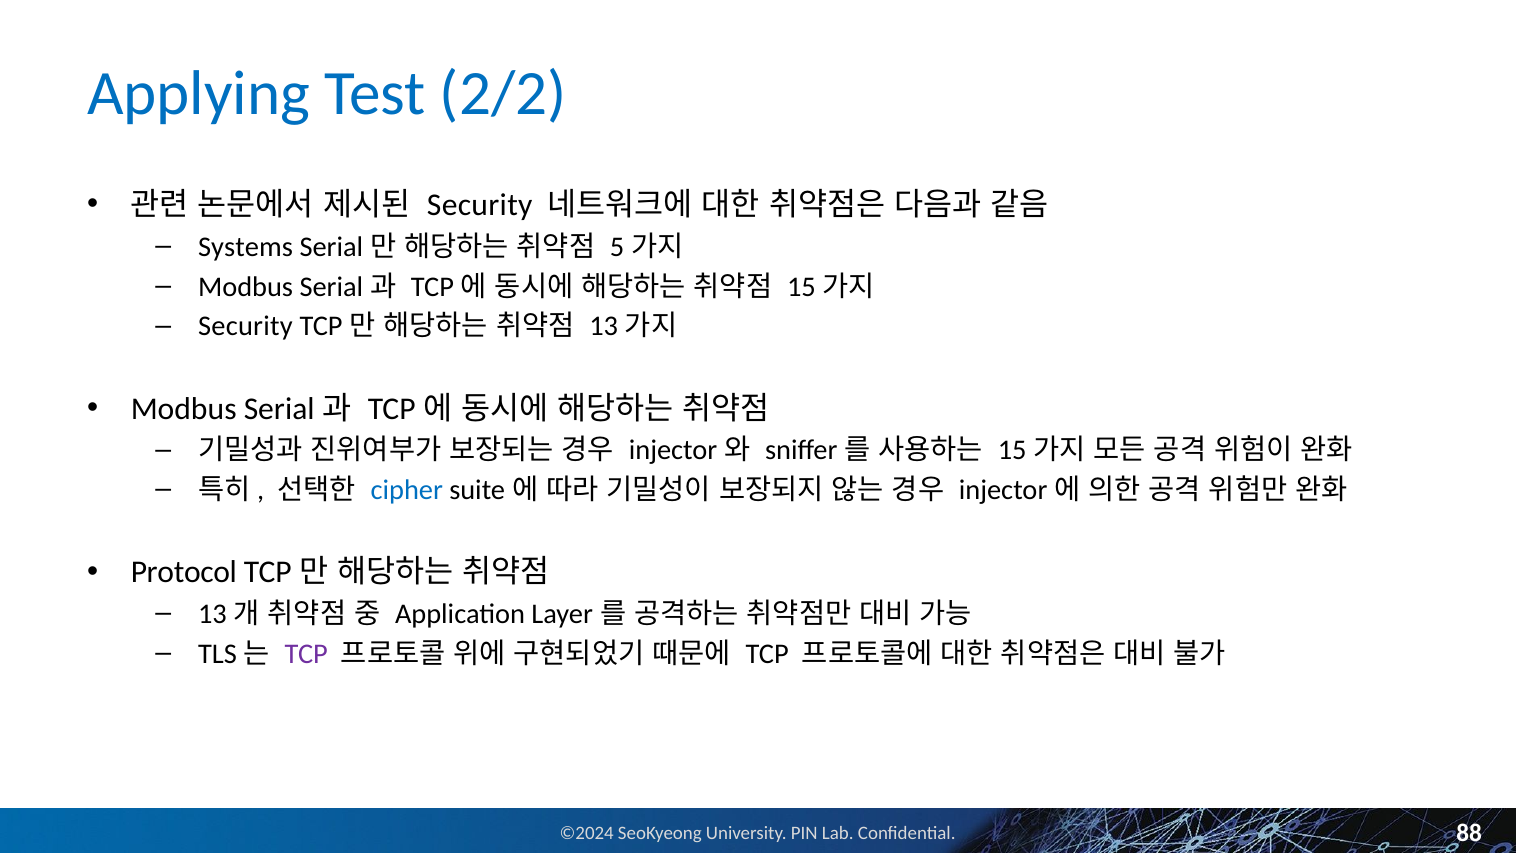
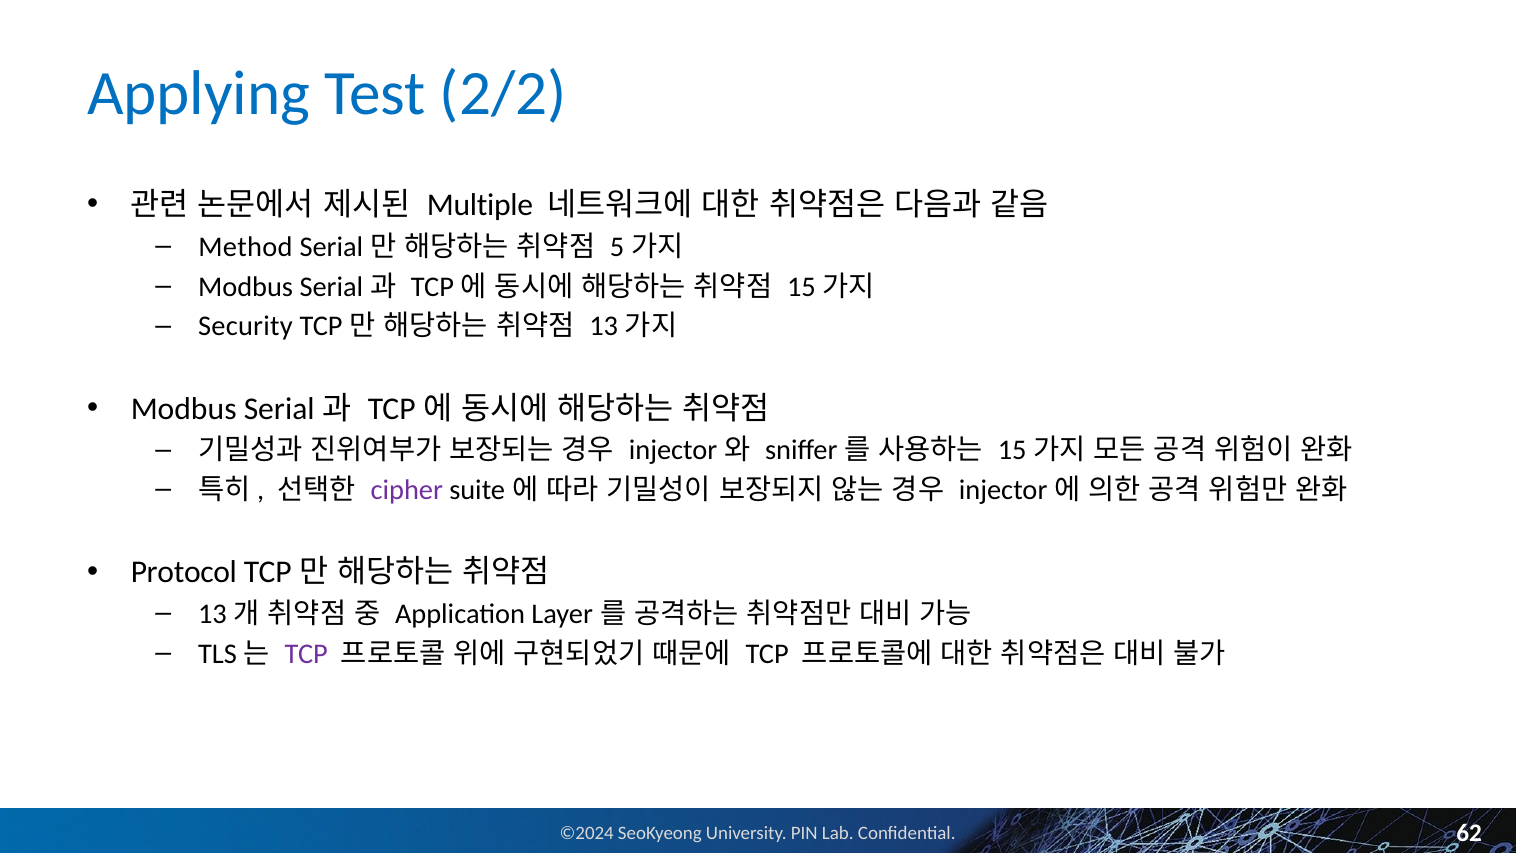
Security at (480, 205): Security -> Multiple
Systems: Systems -> Method
cipher colour: blue -> purple
88: 88 -> 62
